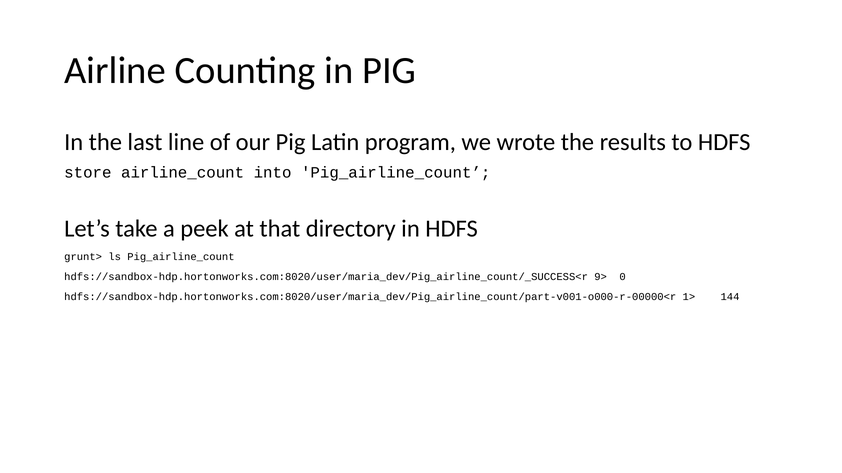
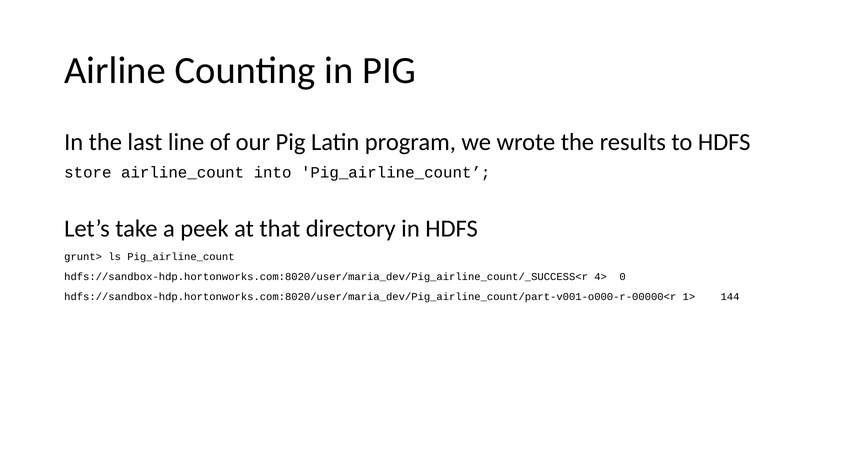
9>: 9> -> 4>
